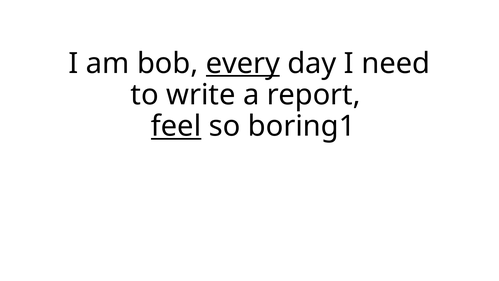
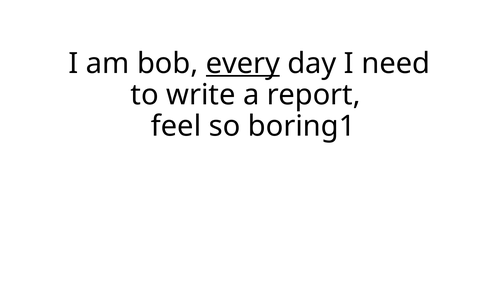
feel underline: present -> none
